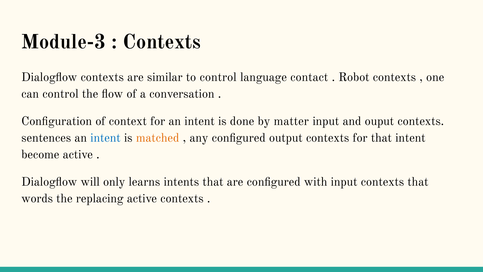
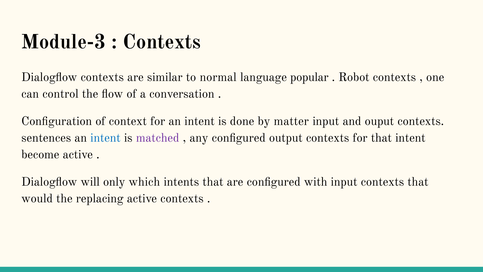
to control: control -> normal
contact: contact -> popular
matched colour: orange -> purple
learns: learns -> which
words: words -> would
